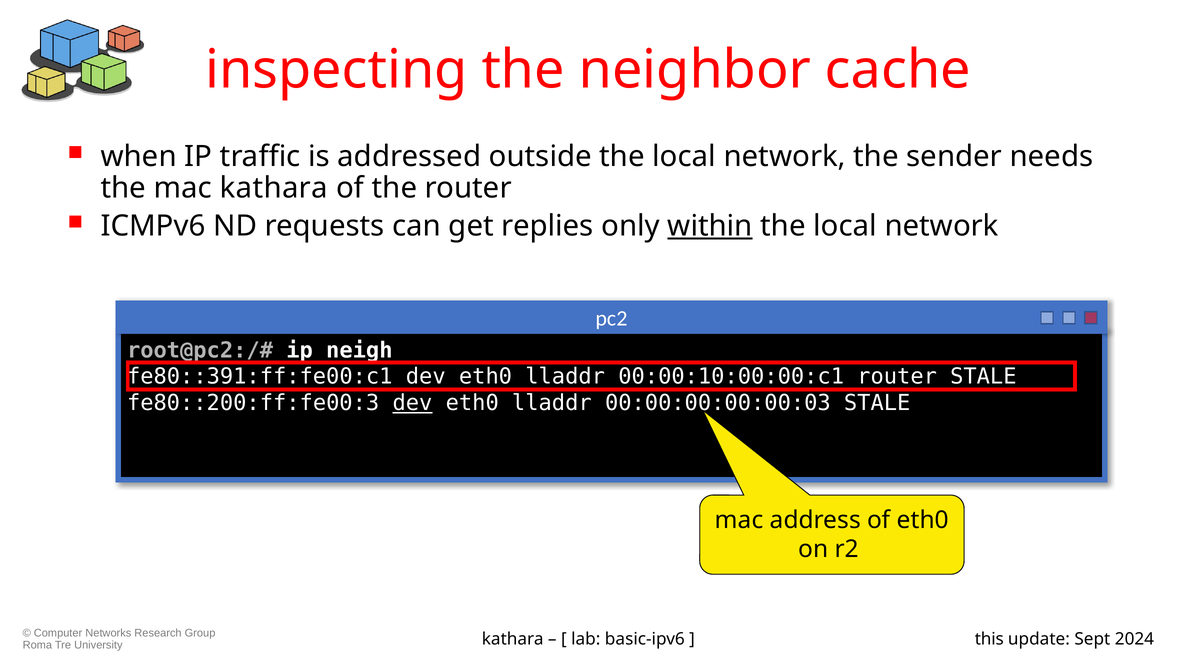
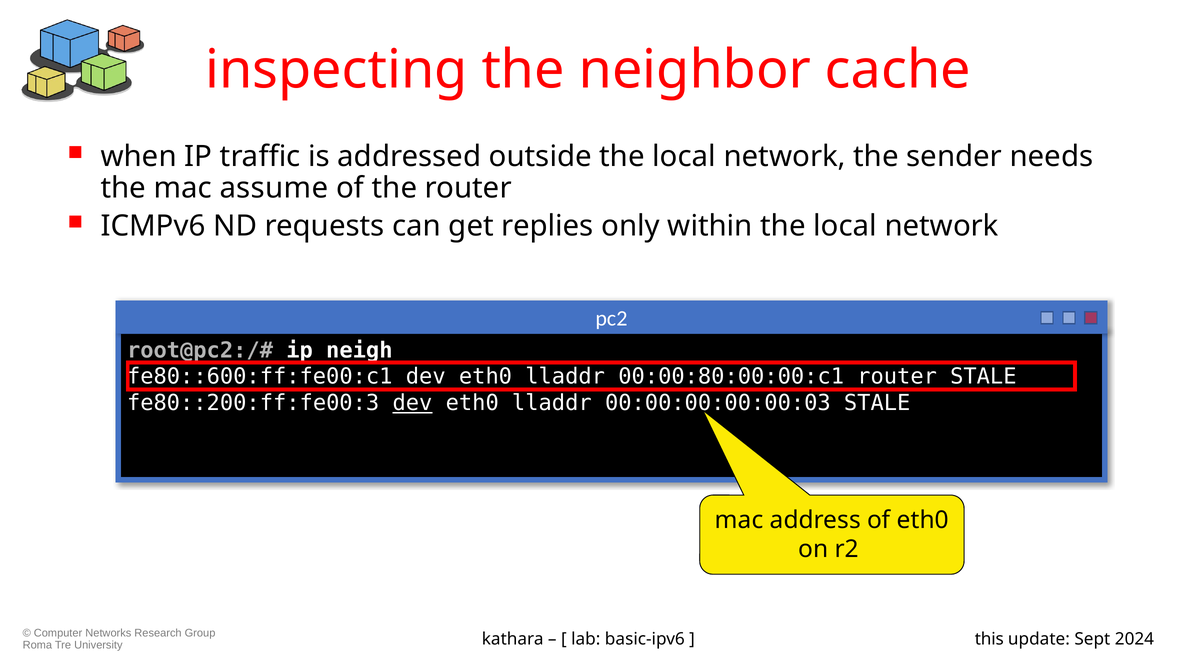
mac kathara: kathara -> assume
within underline: present -> none
fe80::391:ff:fe00:c1: fe80::391:ff:fe00:c1 -> fe80::600:ff:fe00:c1
00:00:10:00:00:c1: 00:00:10:00:00:c1 -> 00:00:80:00:00:c1
